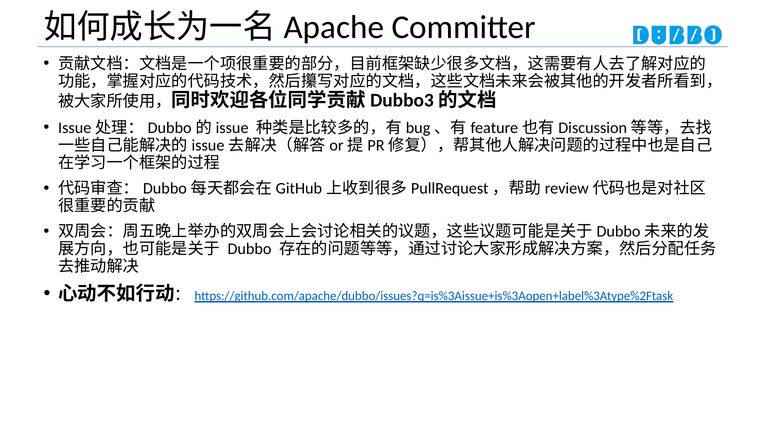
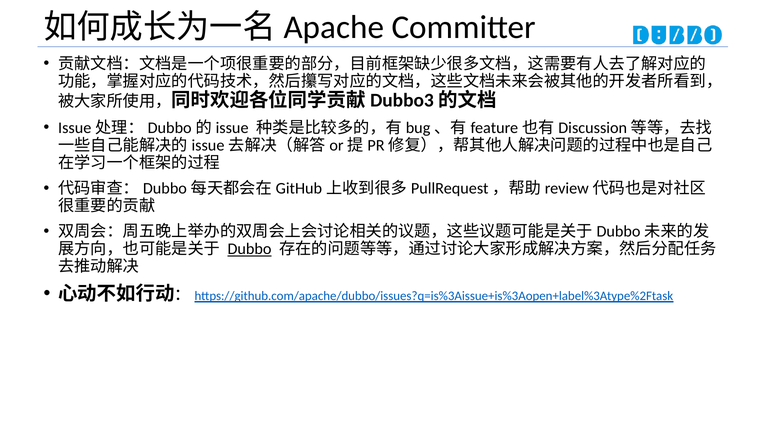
Dubbo underline: none -> present
